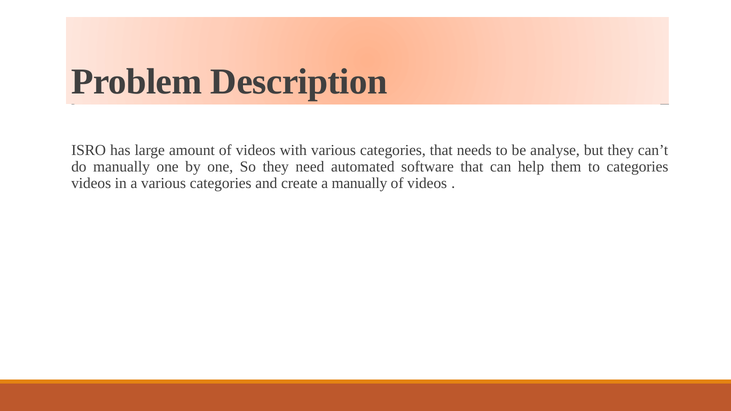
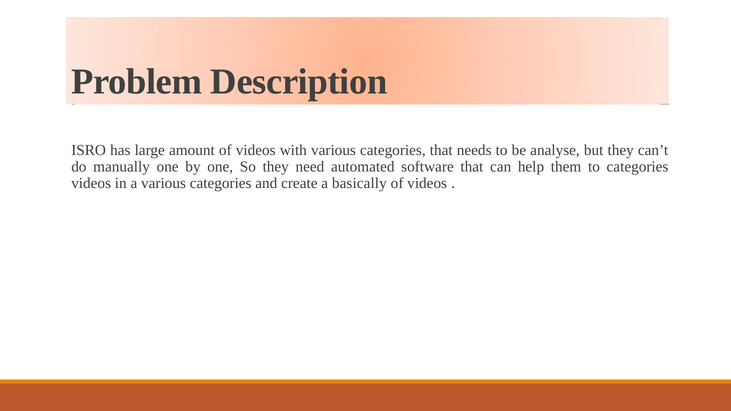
a manually: manually -> basically
